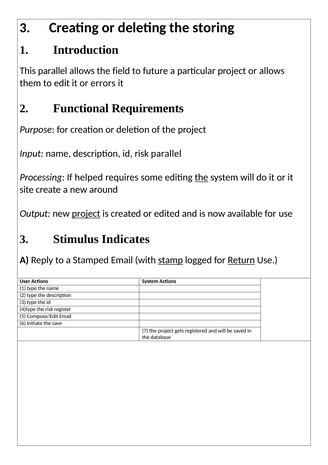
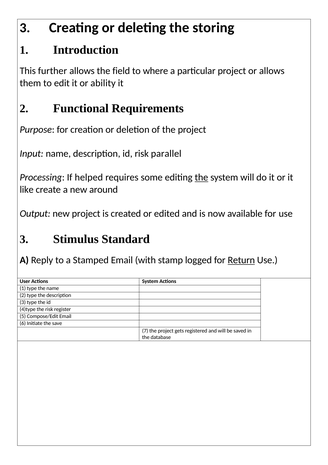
This parallel: parallel -> further
future: future -> where
errors: errors -> ability
site: site -> like
project at (86, 213) underline: present -> none
Indicates: Indicates -> Standard
stamp underline: present -> none
